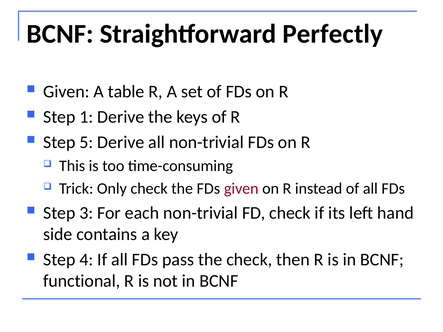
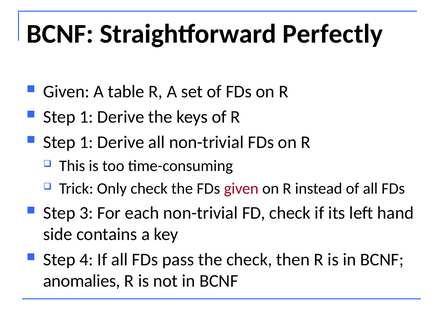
5 at (86, 142): 5 -> 1
functional: functional -> anomalies
